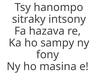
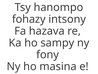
sitraky: sitraky -> fohazy
